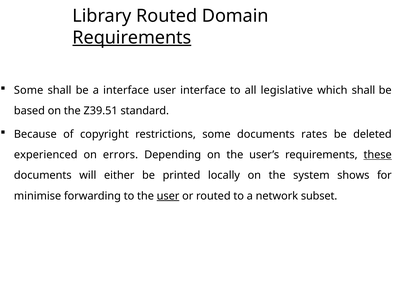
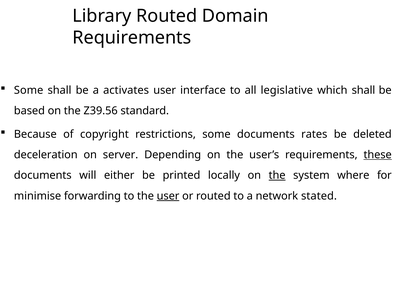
Requirements at (132, 38) underline: present -> none
a interface: interface -> activates
Z39.51: Z39.51 -> Z39.56
experienced: experienced -> deceleration
errors: errors -> server
the at (277, 175) underline: none -> present
shows: shows -> where
subset: subset -> stated
